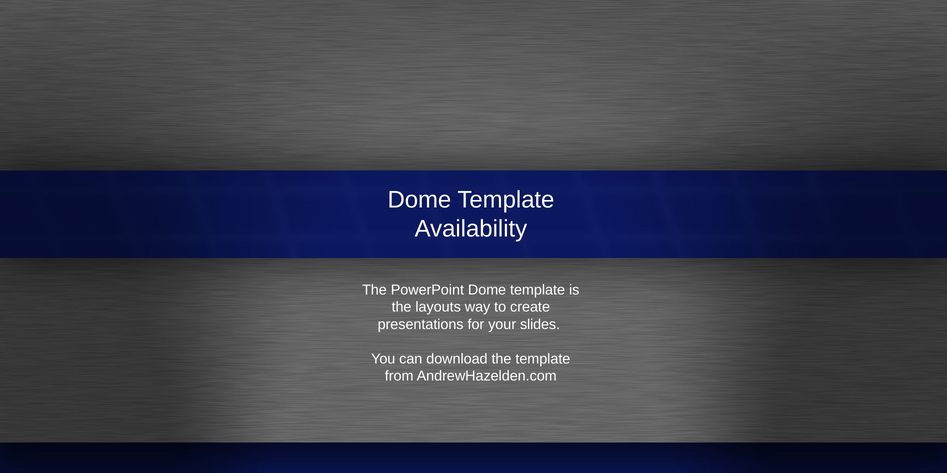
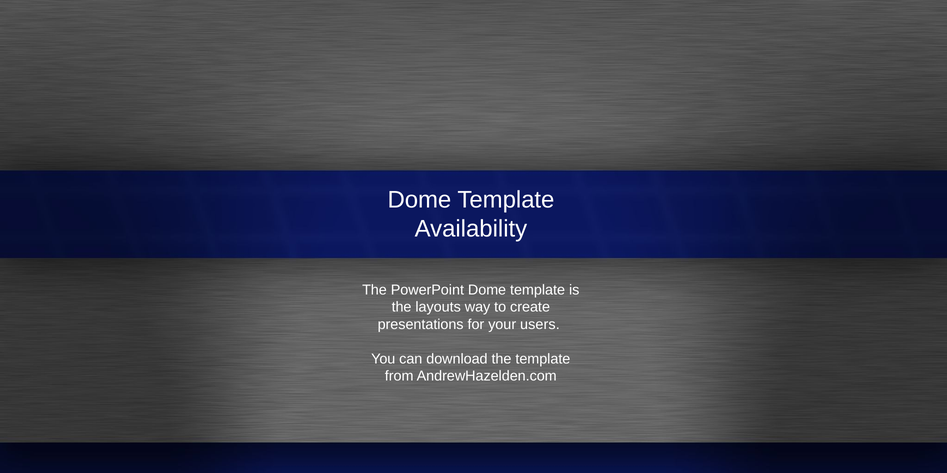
slides: slides -> users
